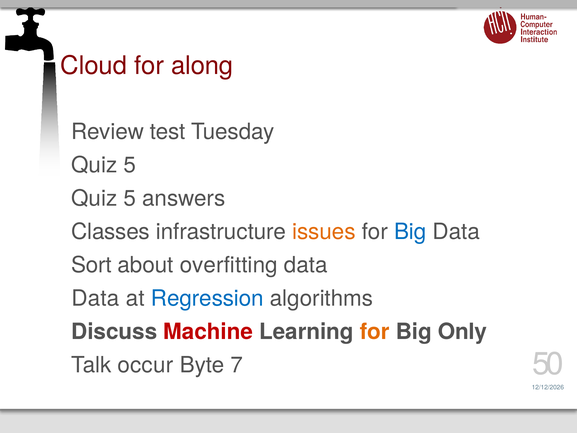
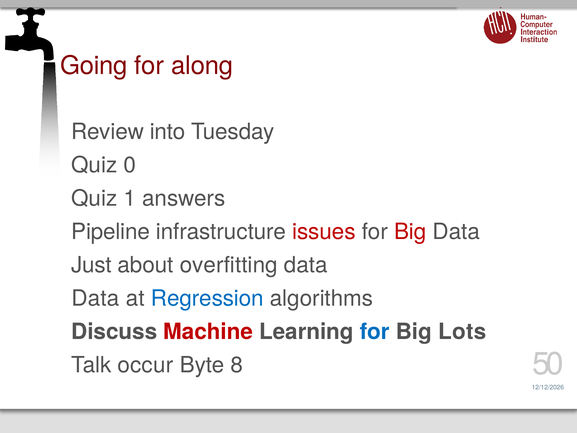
Cloud: Cloud -> Going
test: test -> into
5 at (130, 165): 5 -> 0
5 at (130, 198): 5 -> 1
Classes: Classes -> Pipeline
issues colour: orange -> red
Big at (410, 232) colour: blue -> red
Sort: Sort -> Just
for at (375, 332) colour: orange -> blue
Only: Only -> Lots
7: 7 -> 8
